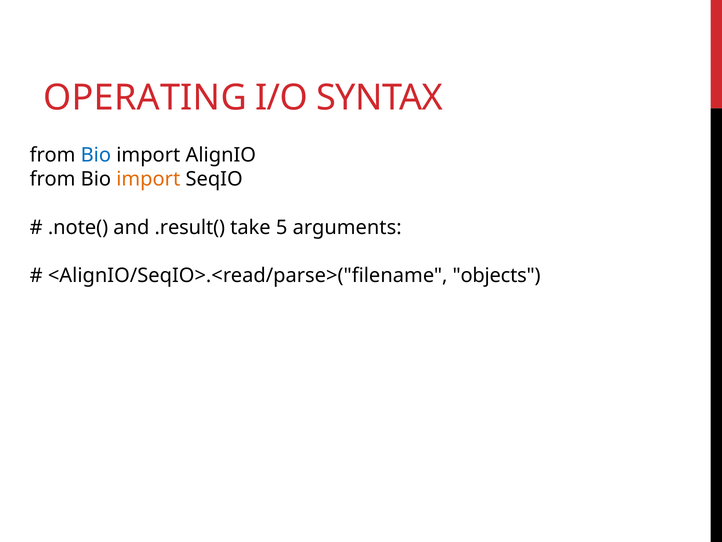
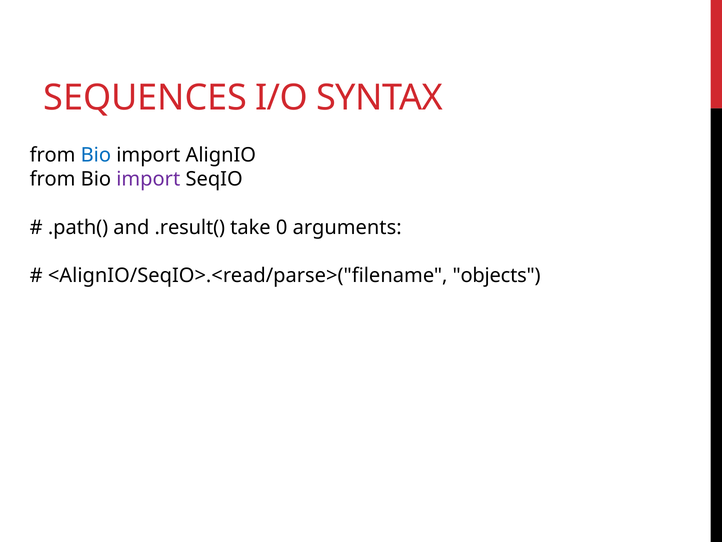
OPERATING: OPERATING -> SEQUENCES
import at (148, 179) colour: orange -> purple
.note(: .note( -> .path(
5: 5 -> 0
